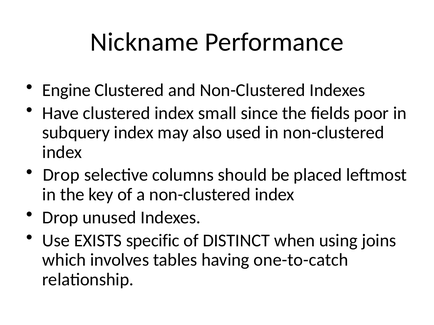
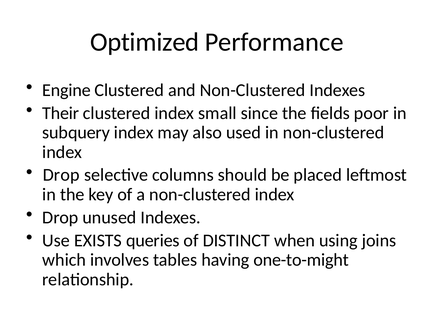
Nickname: Nickname -> Optimized
Have: Have -> Their
specific: specific -> queries
one-to-catch: one-to-catch -> one-to-might
